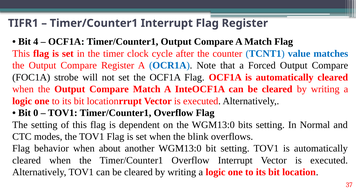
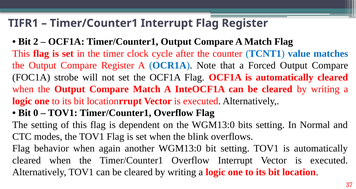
4: 4 -> 2
about: about -> again
